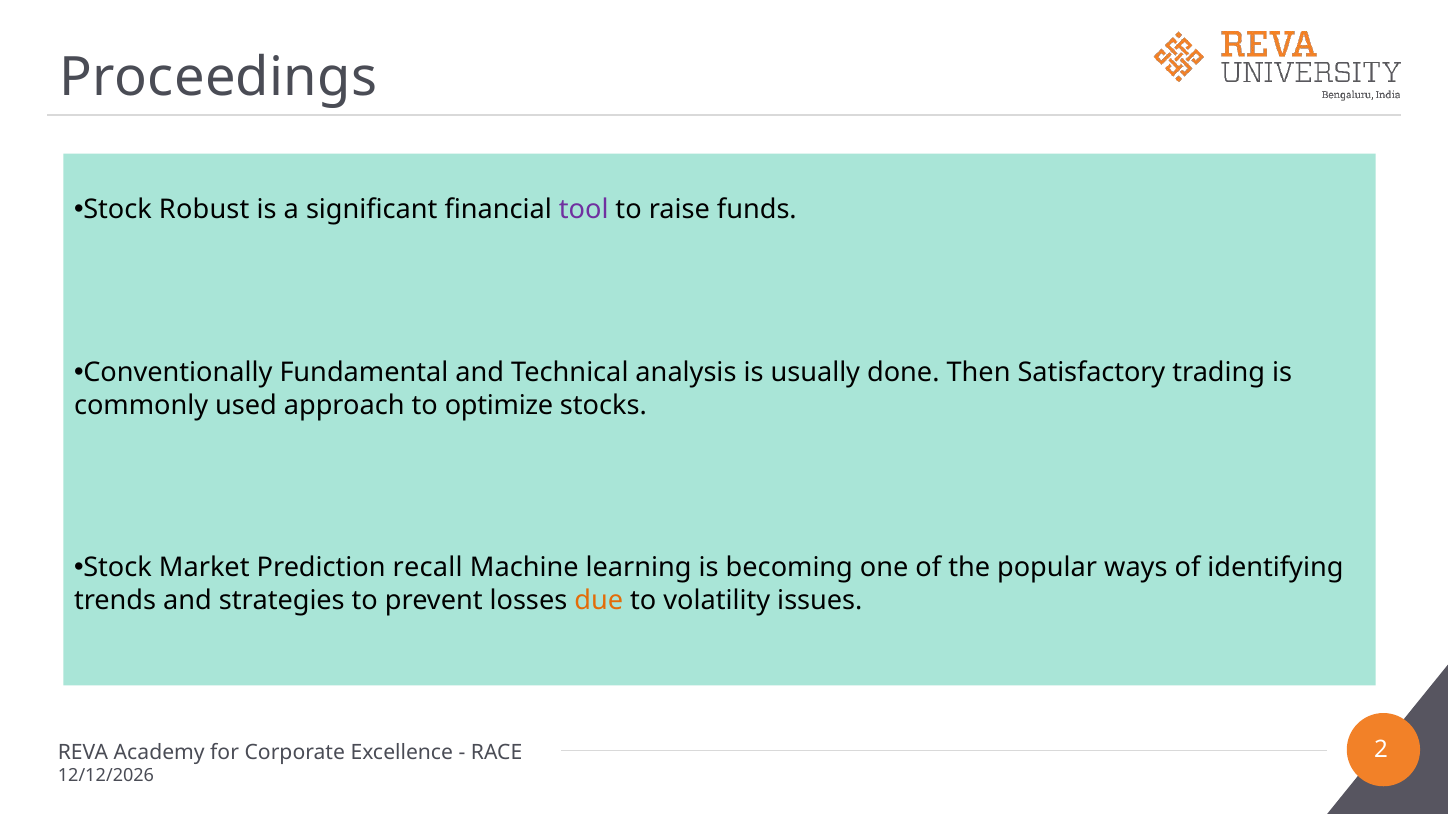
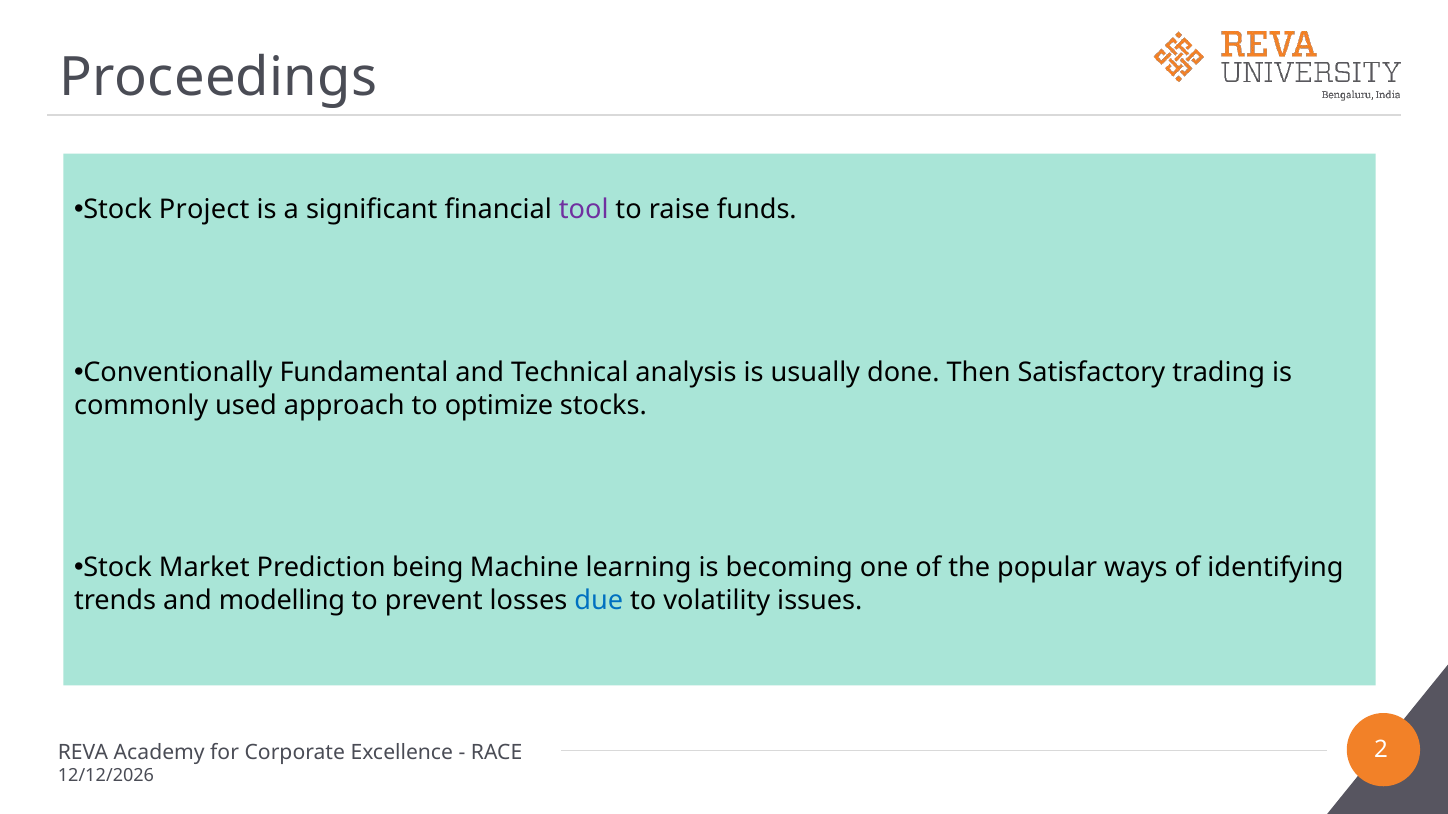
Robust: Robust -> Project
recall: recall -> being
strategies: strategies -> modelling
due colour: orange -> blue
